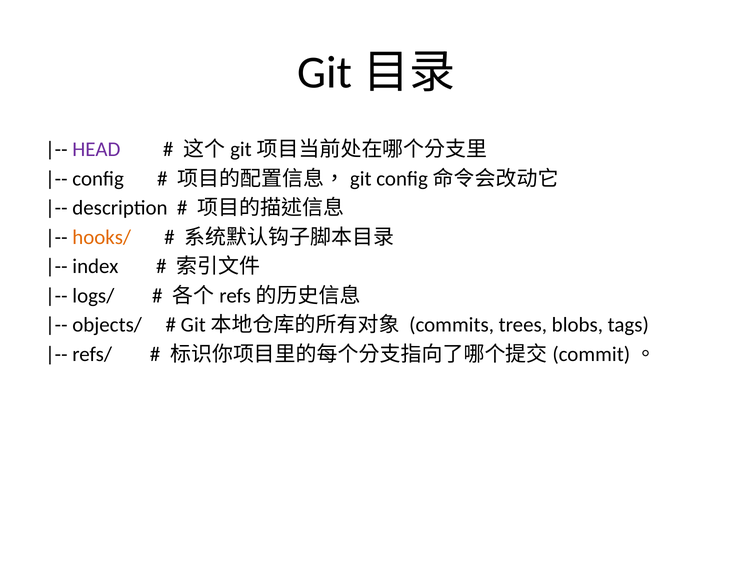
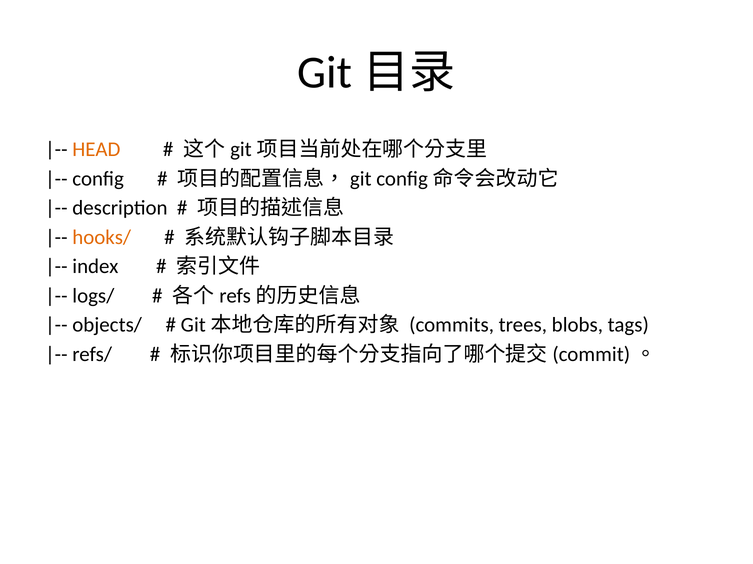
HEAD colour: purple -> orange
